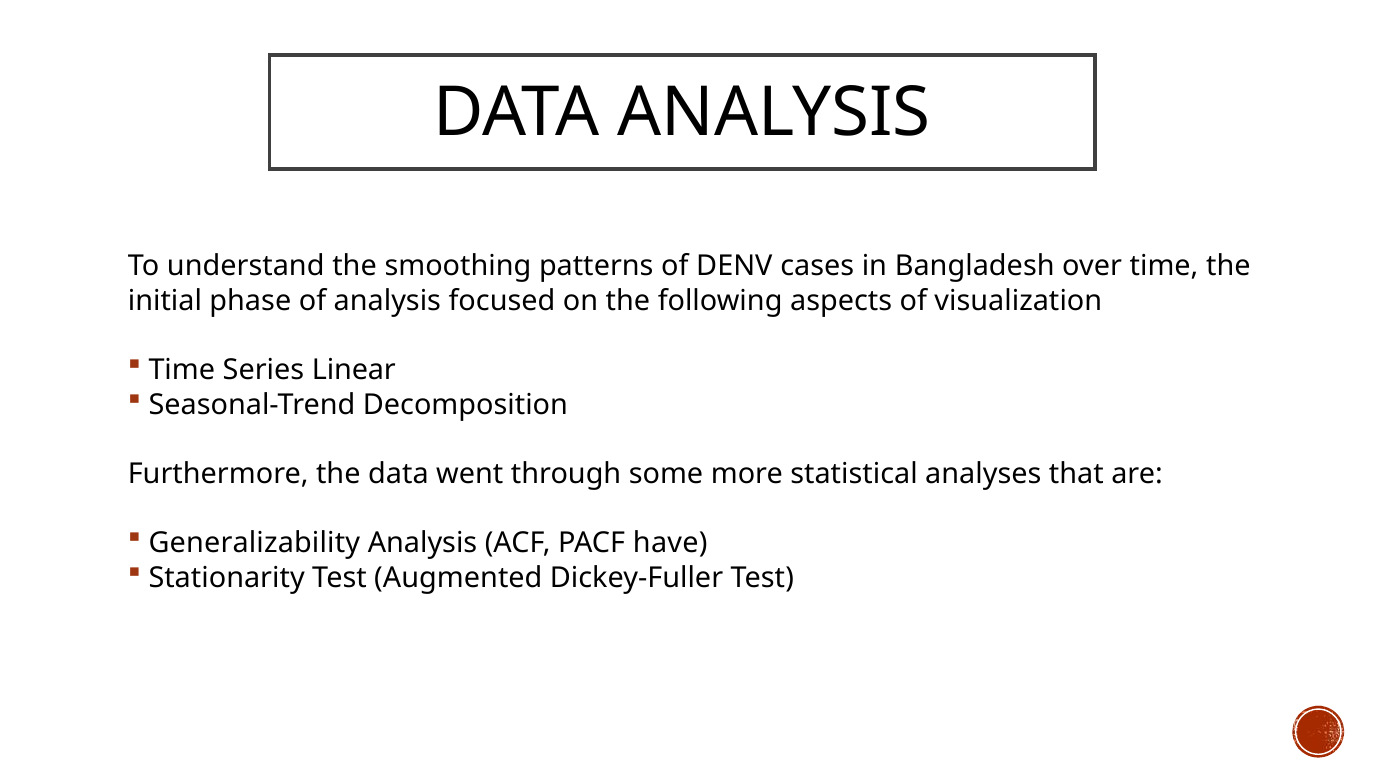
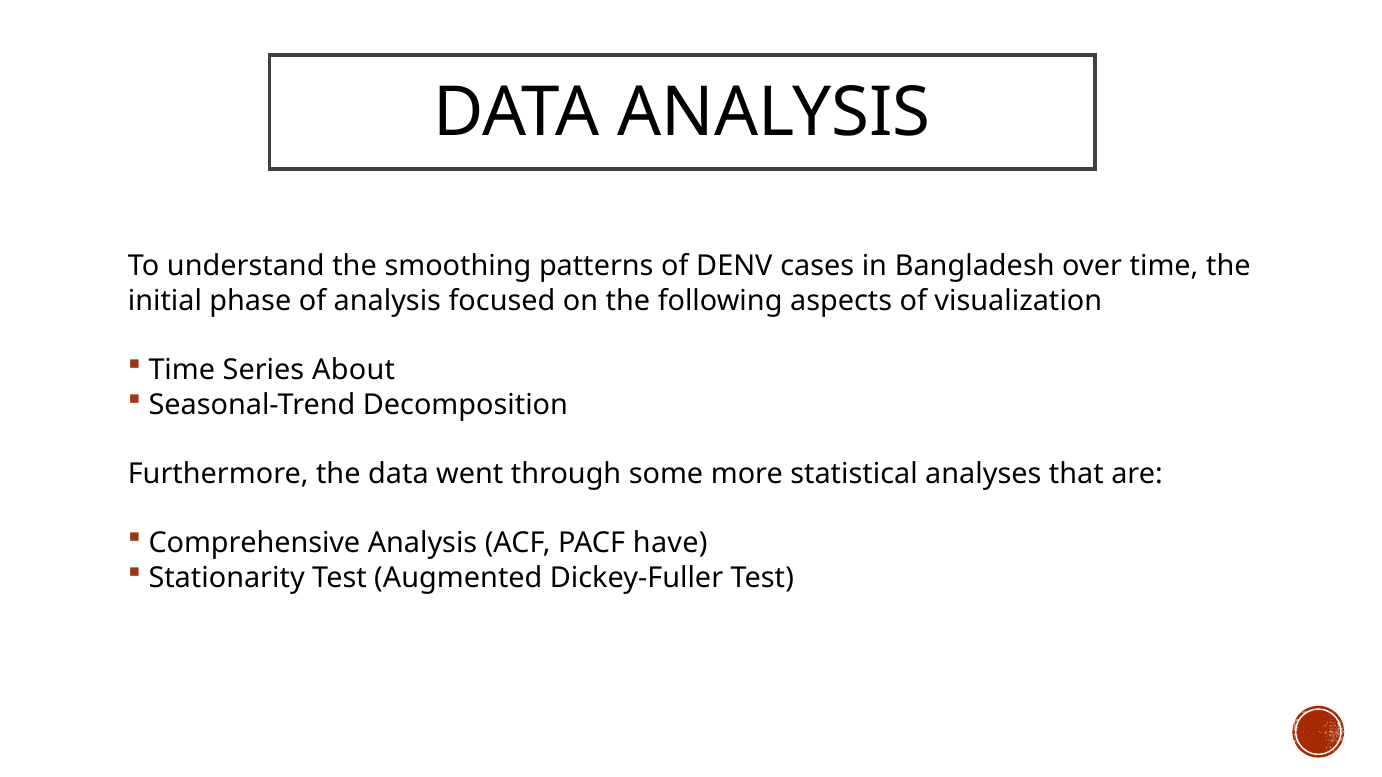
Linear: Linear -> About
Generalizability: Generalizability -> Comprehensive
